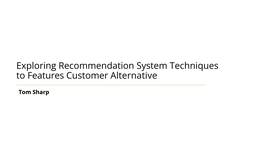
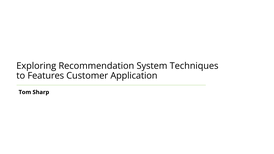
Alternative: Alternative -> Application
